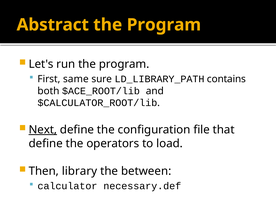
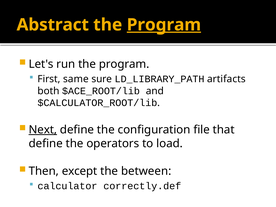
Program at (164, 25) underline: none -> present
contains: contains -> artifacts
library: library -> except
necessary.def: necessary.def -> correctly.def
